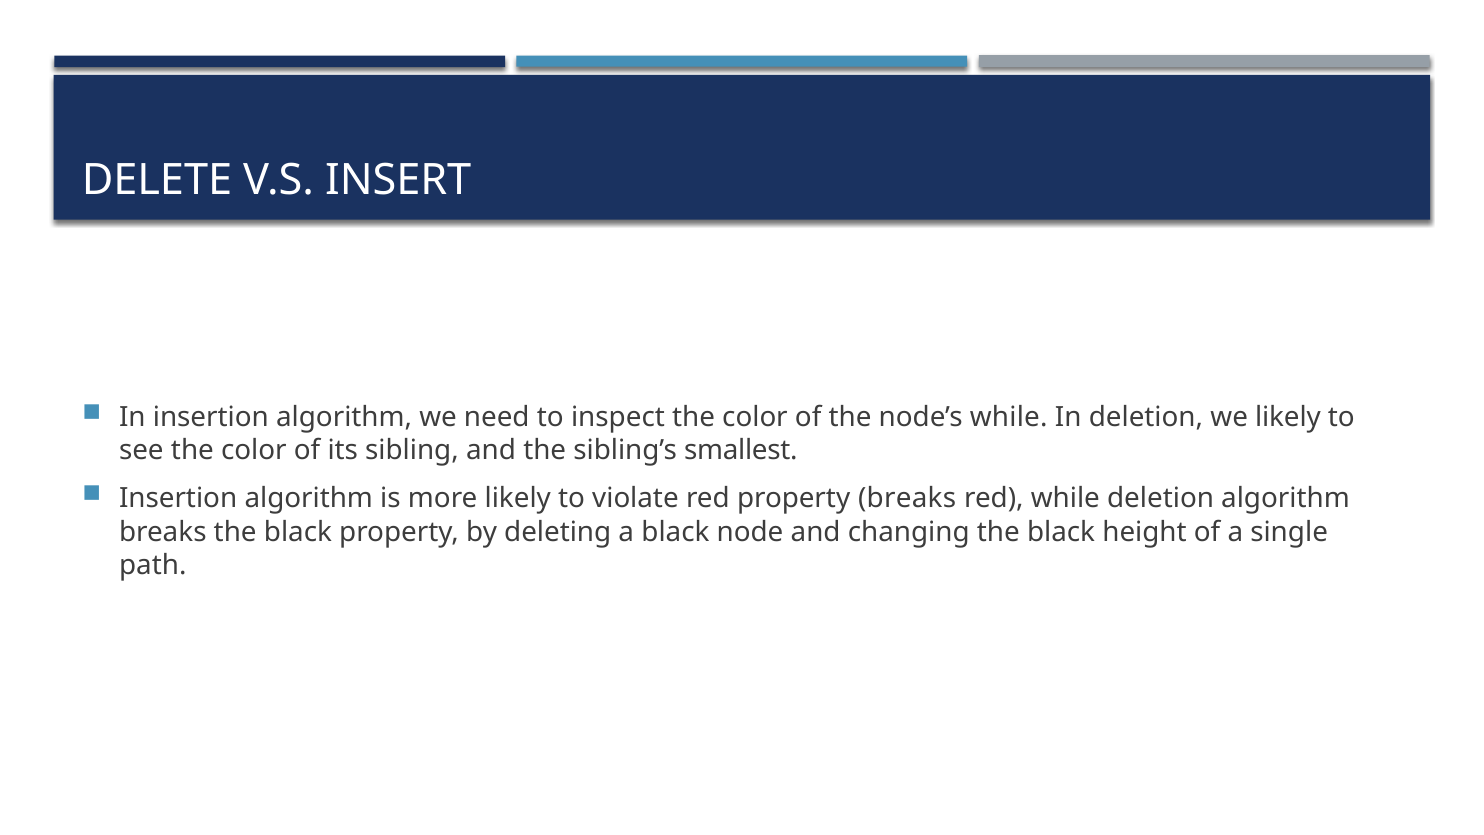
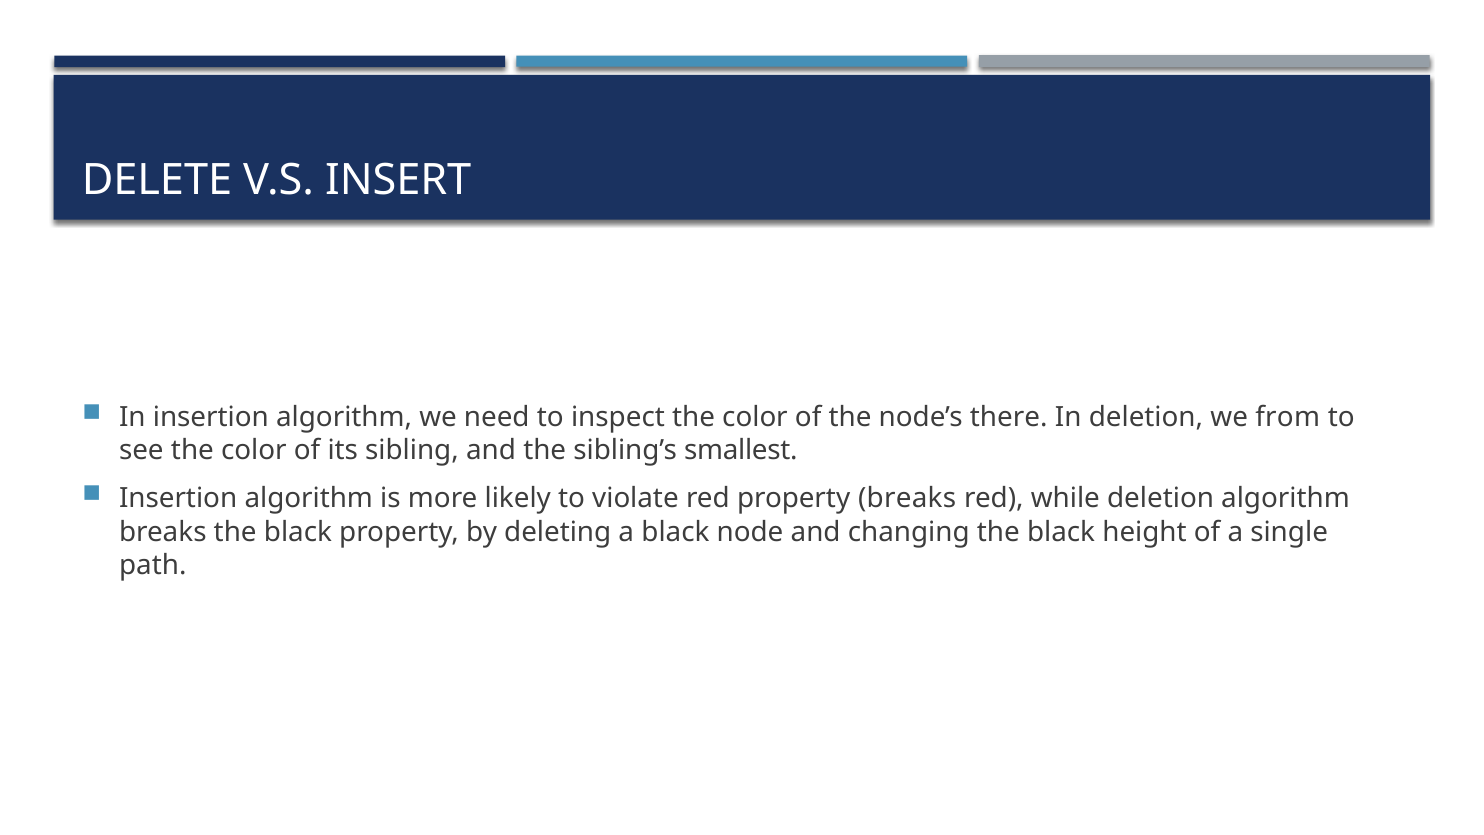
node’s while: while -> there
we likely: likely -> from
